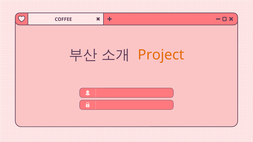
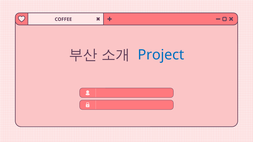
Project colour: orange -> blue
